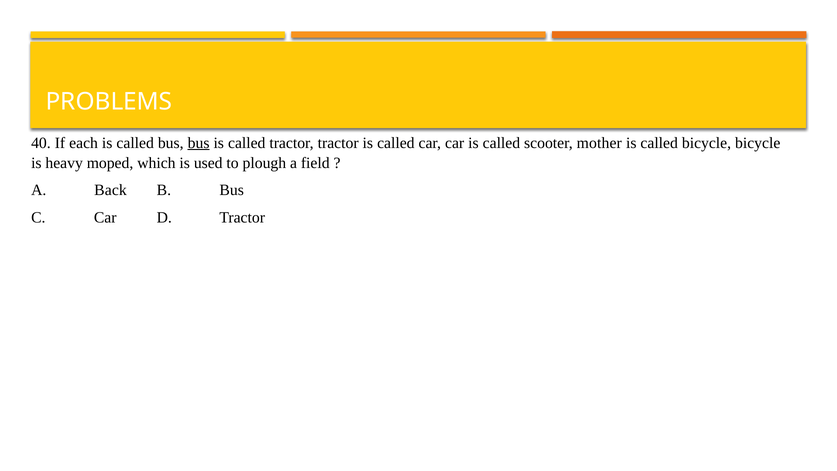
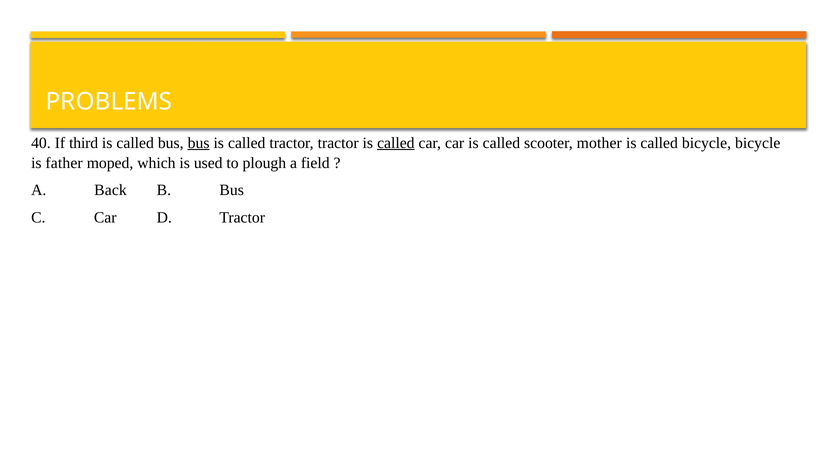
each: each -> third
called at (396, 143) underline: none -> present
heavy: heavy -> father
